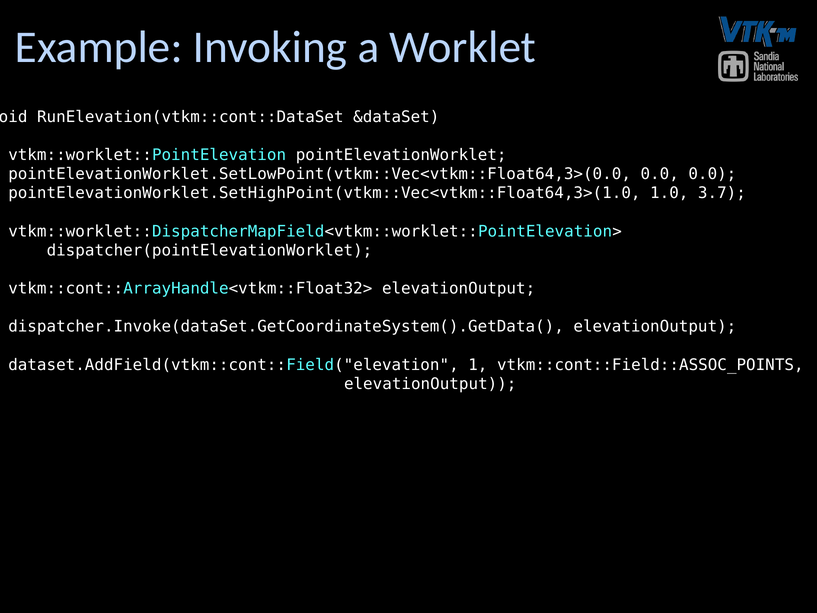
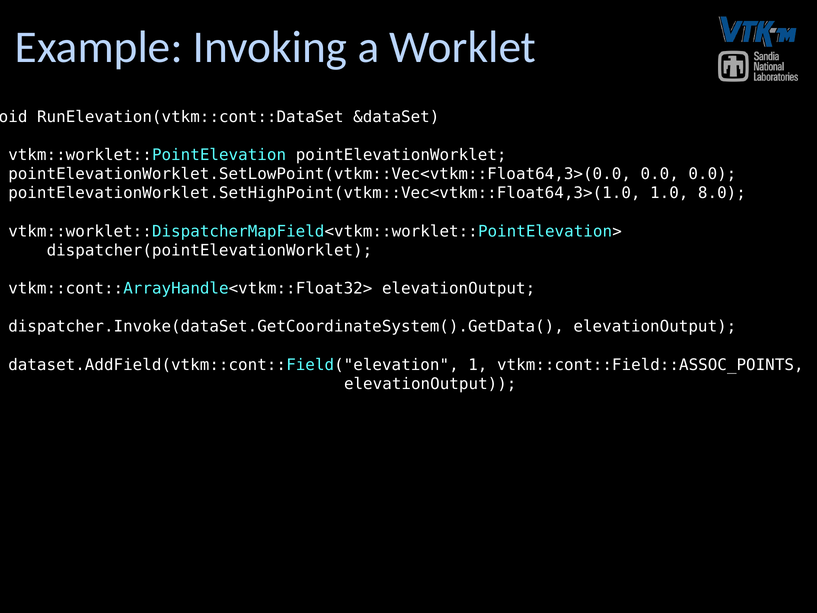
3.7: 3.7 -> 8.0
